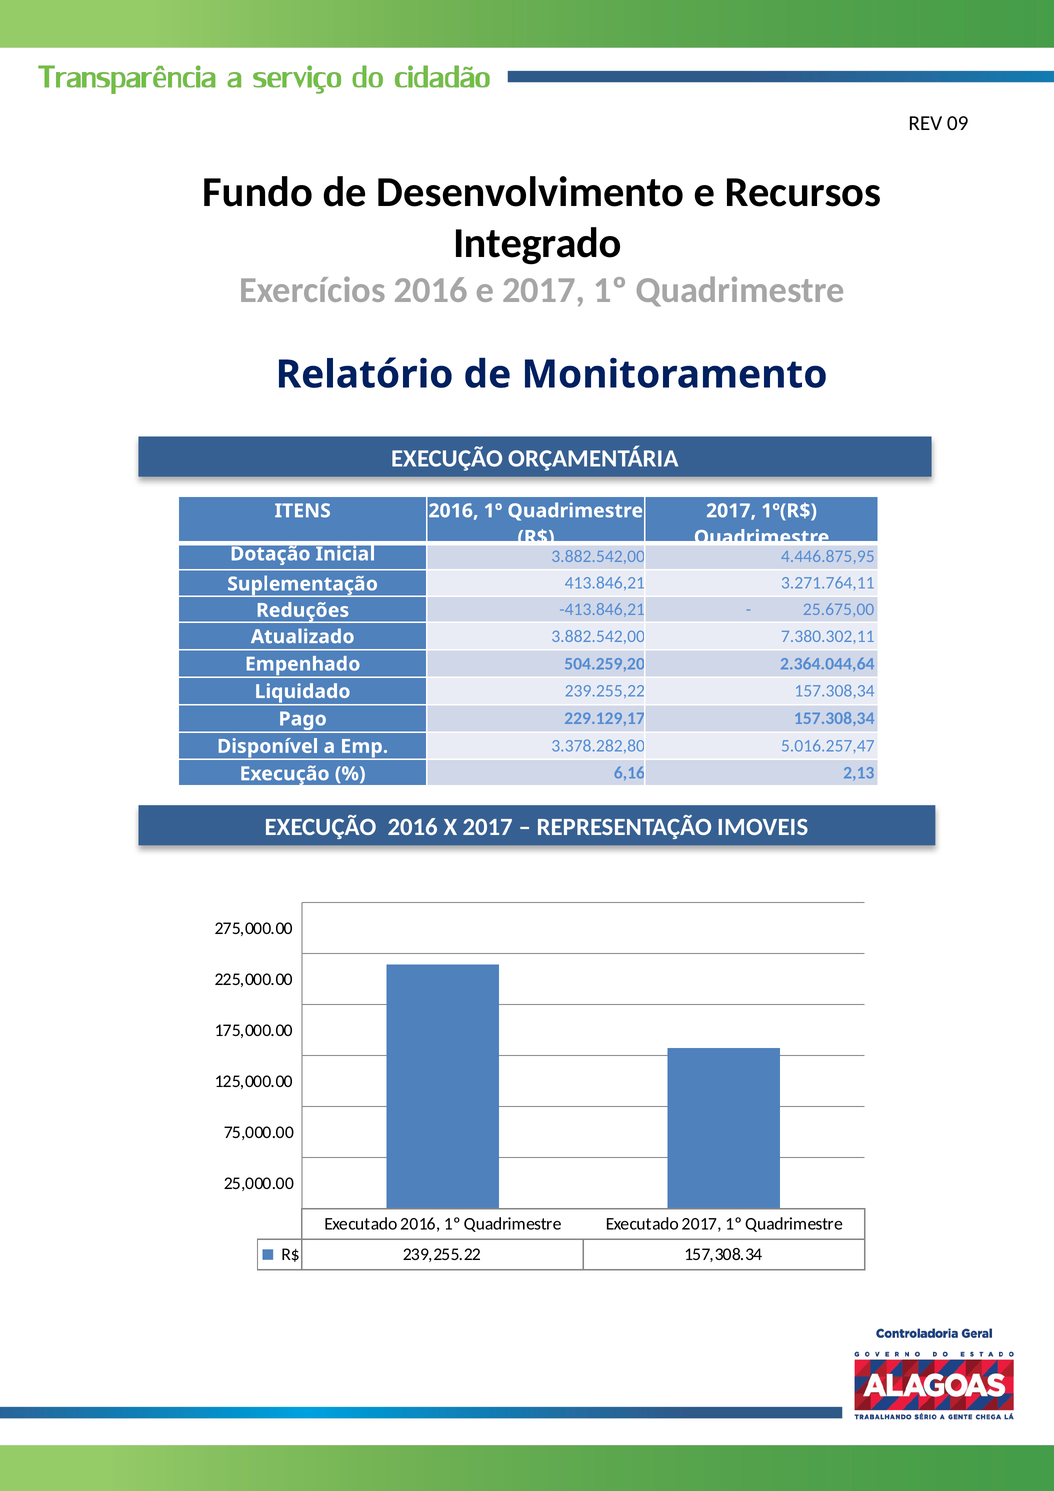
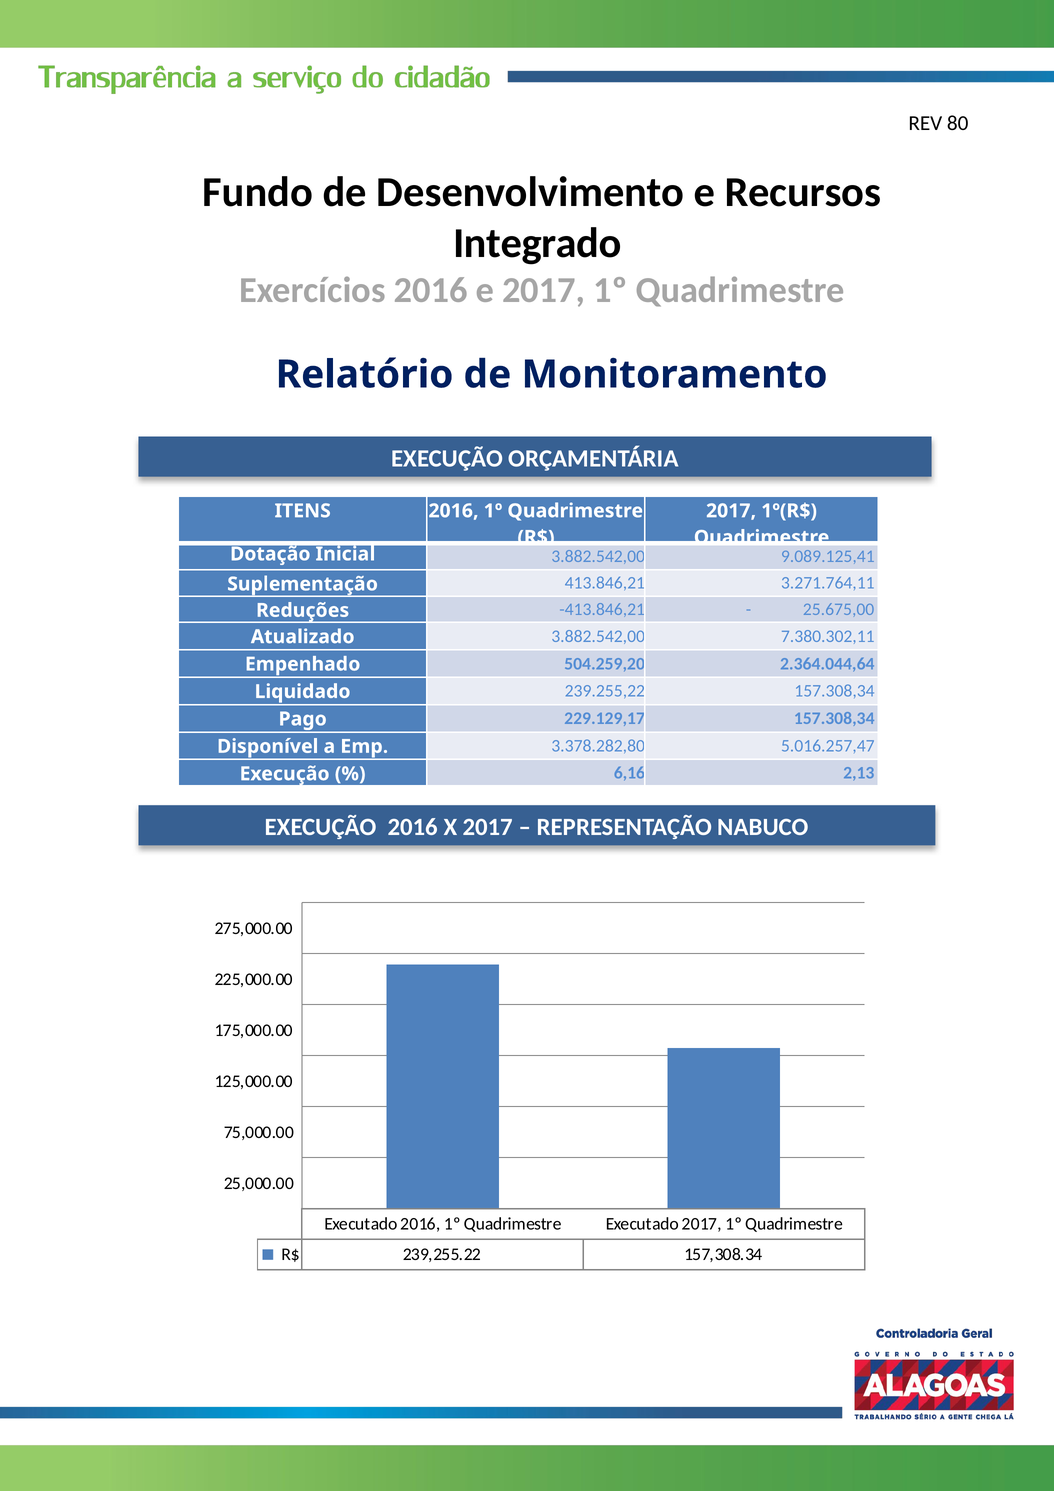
09: 09 -> 80
4.446.875,95: 4.446.875,95 -> 9.089.125,41
IMOVEIS: IMOVEIS -> NABUCO
